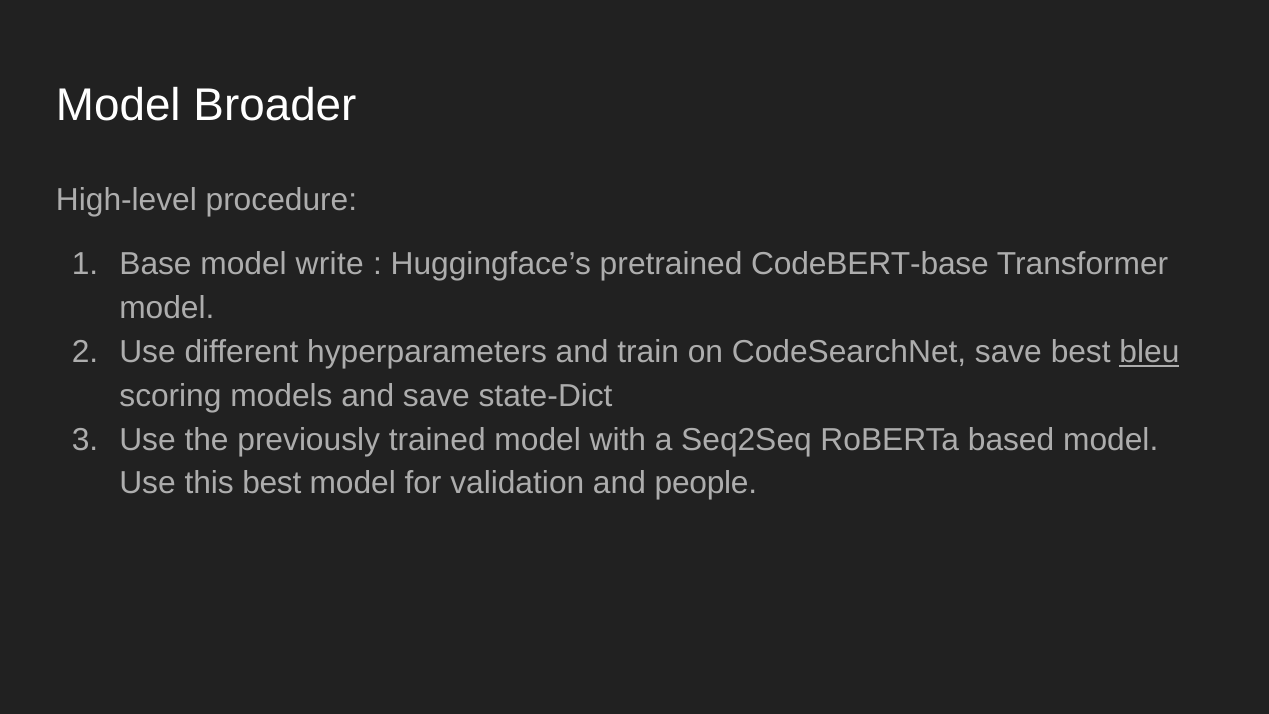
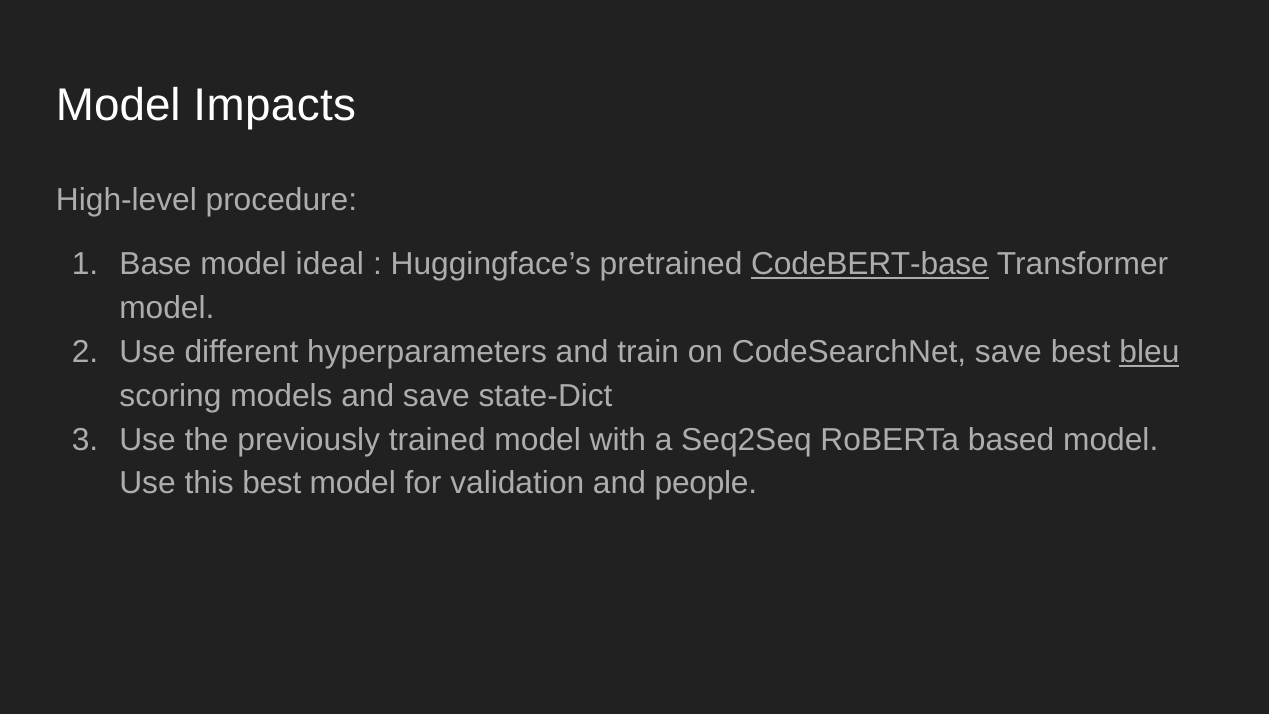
Broader: Broader -> Impacts
write: write -> ideal
CodeBERT-base underline: none -> present
